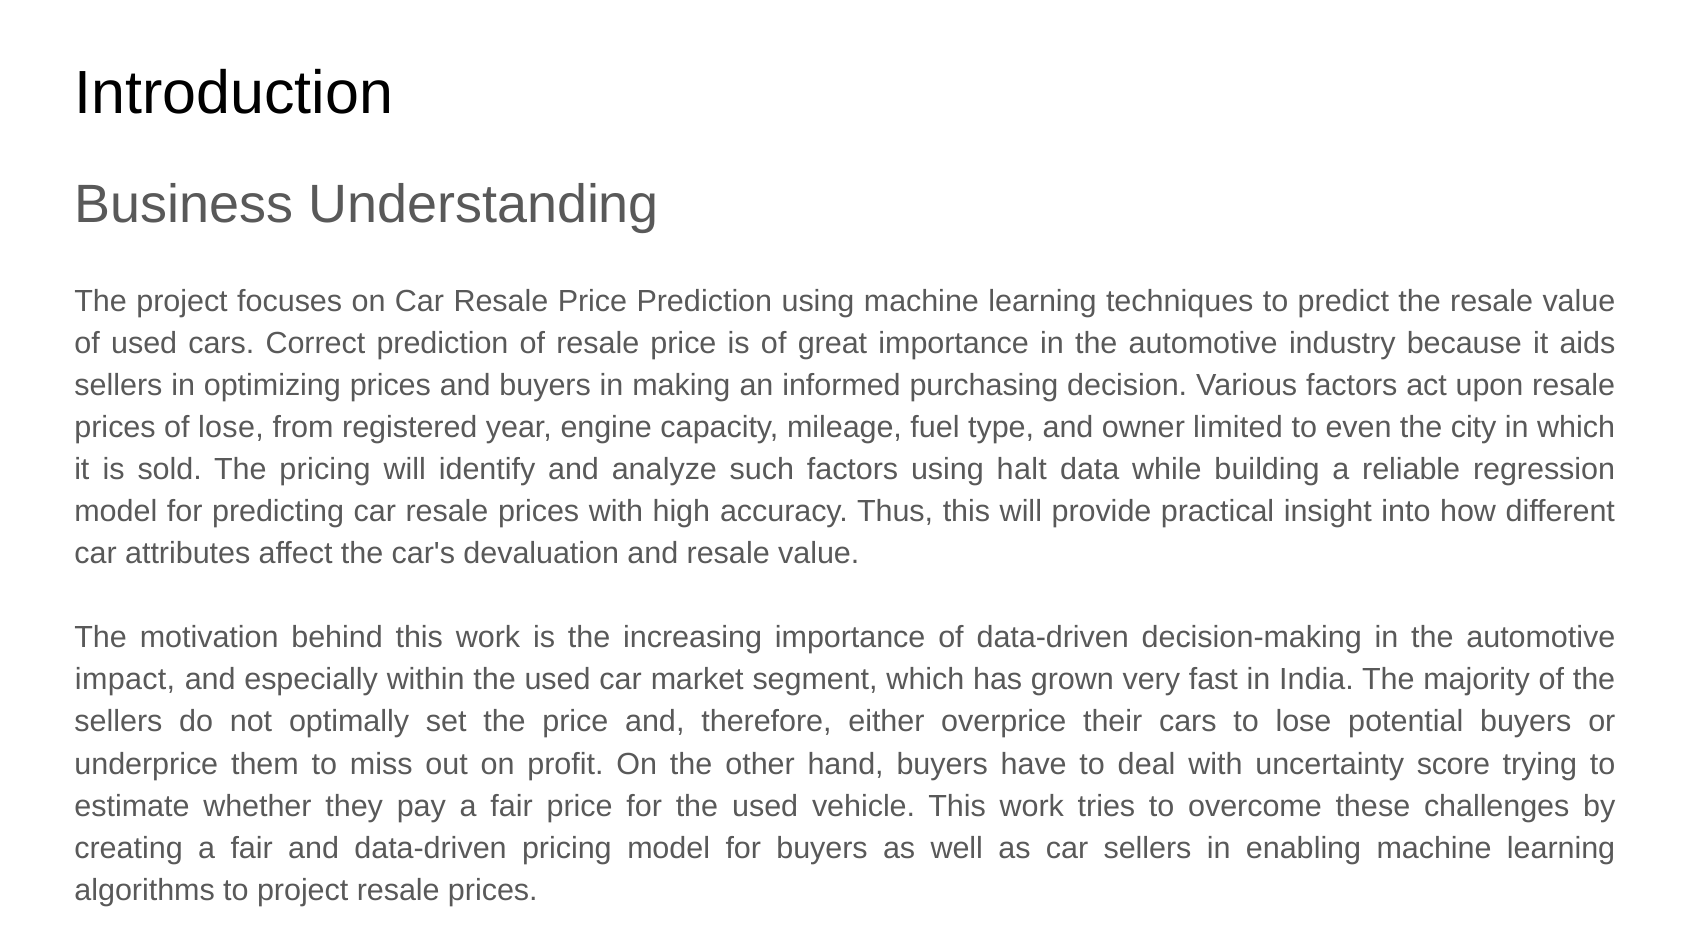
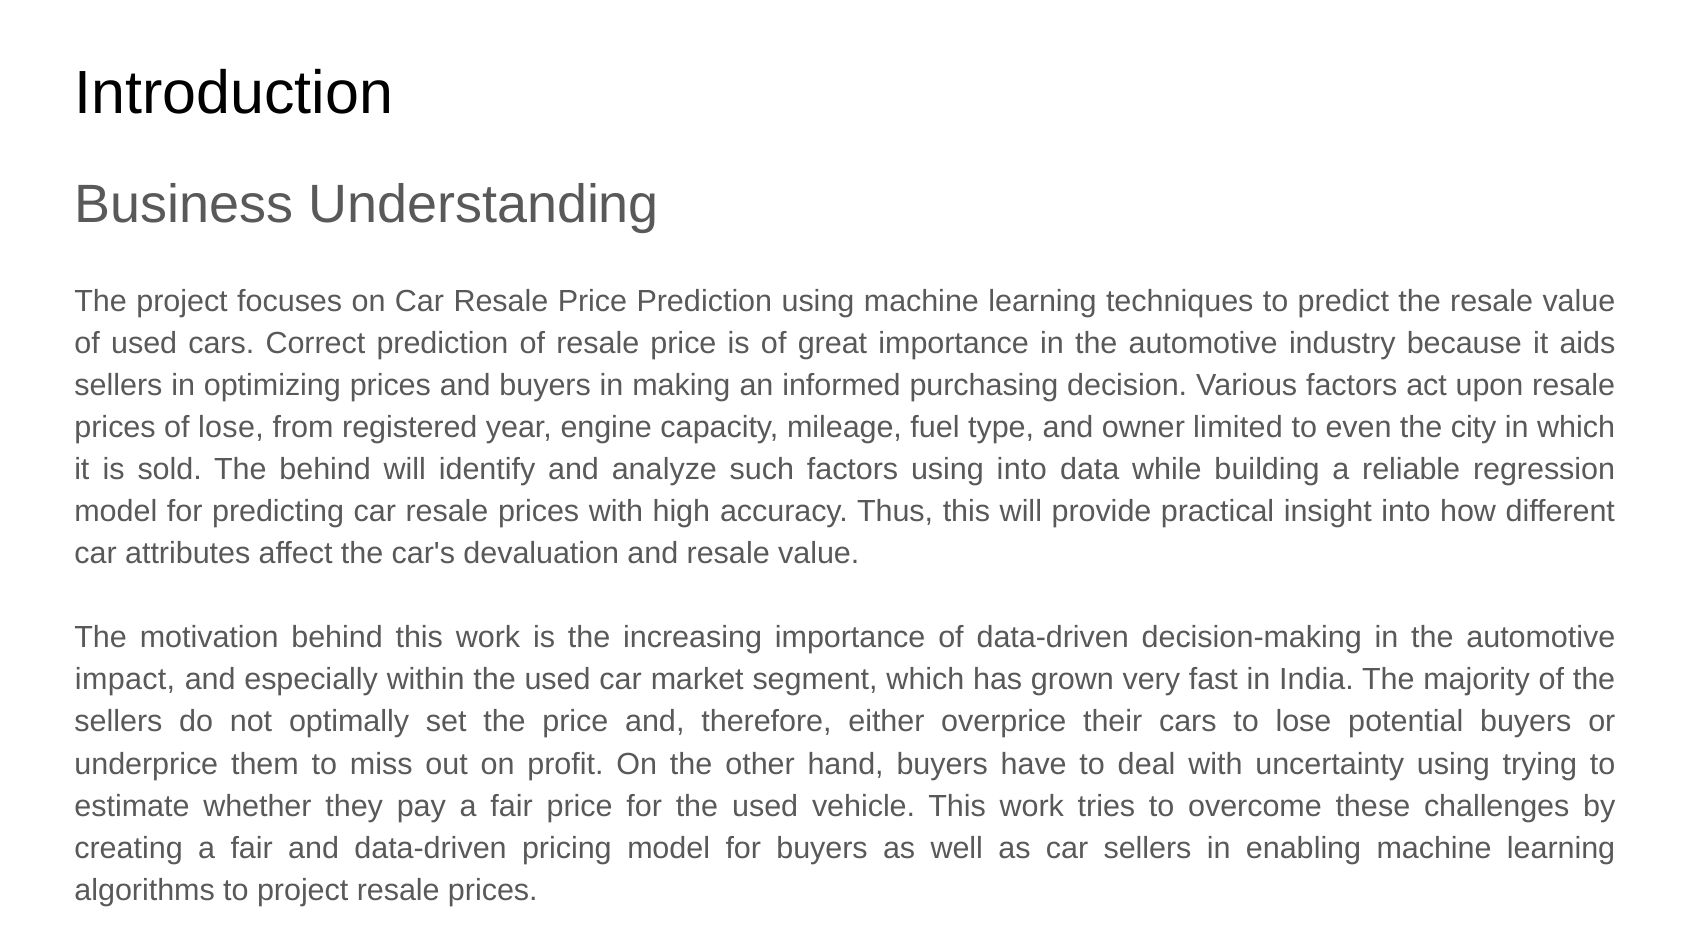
The pricing: pricing -> behind
using halt: halt -> into
uncertainty score: score -> using
